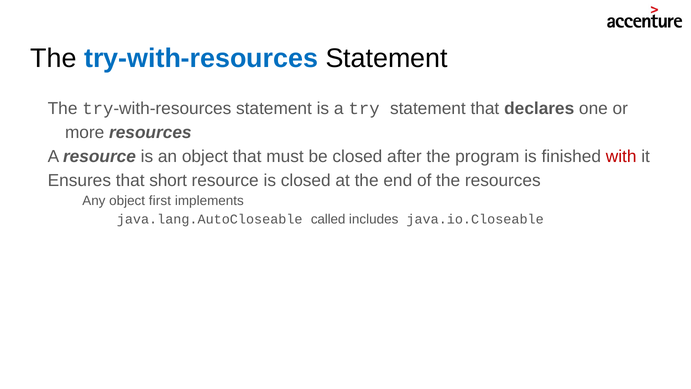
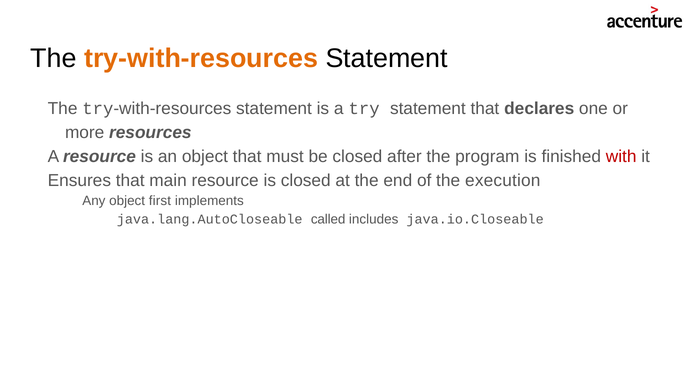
try-with-resources at (201, 59) colour: blue -> orange
short: short -> main
the resources: resources -> execution
